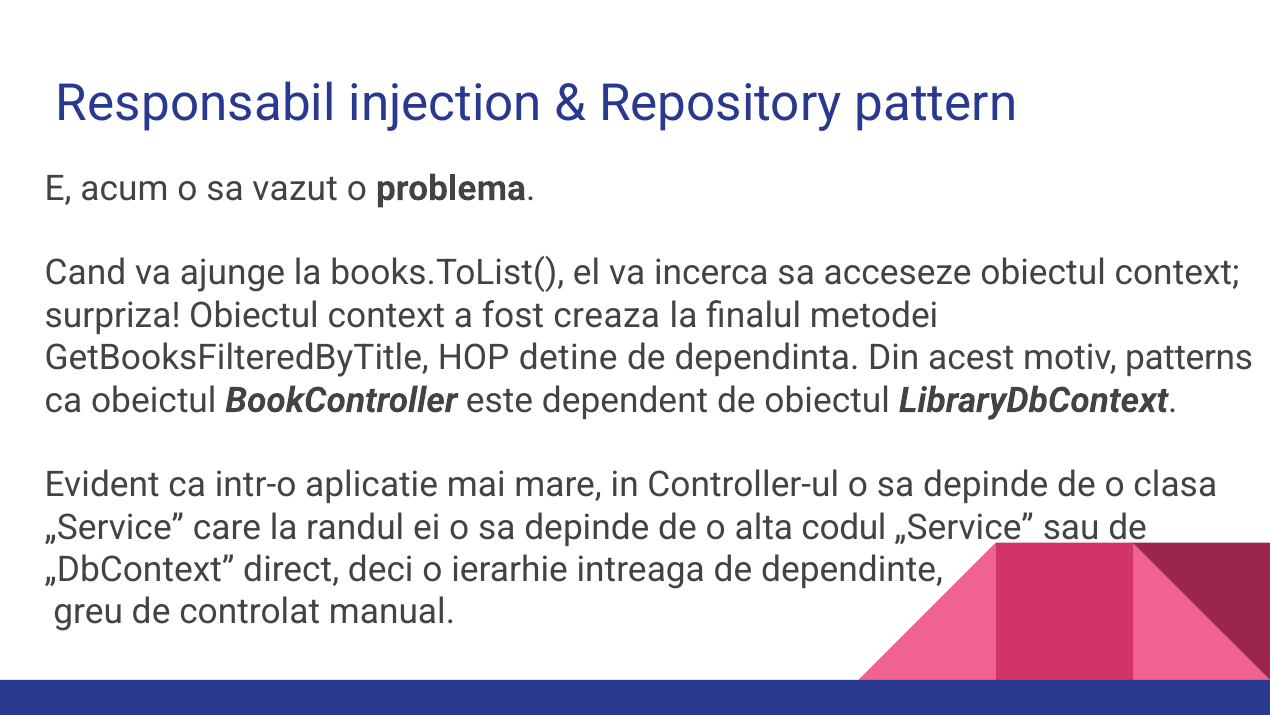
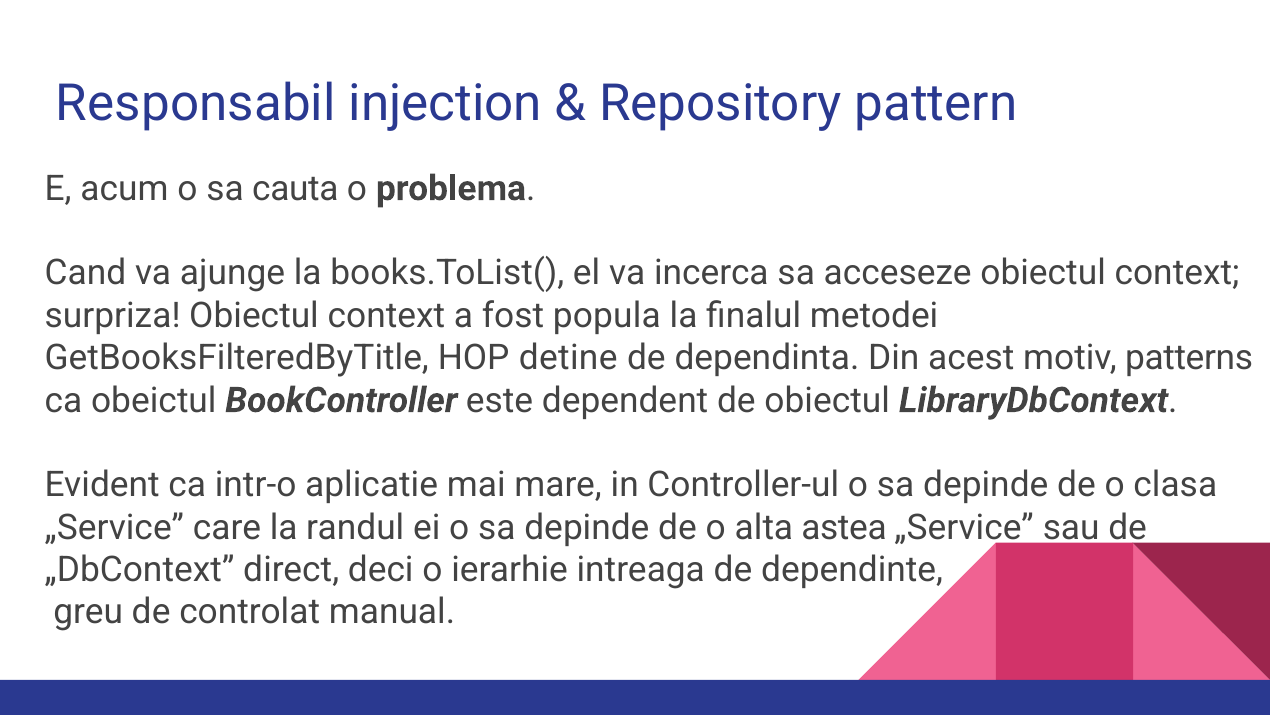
vazut: vazut -> cauta
creaza: creaza -> popula
codul: codul -> astea
